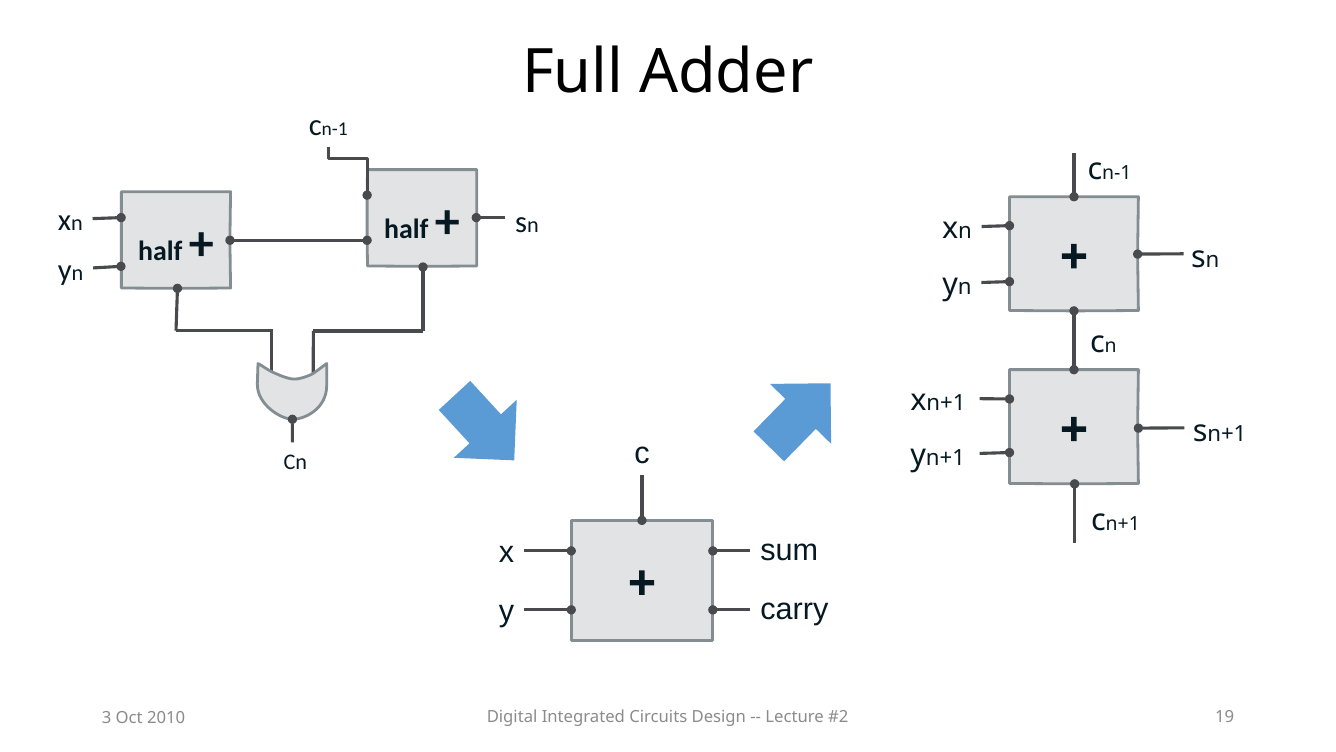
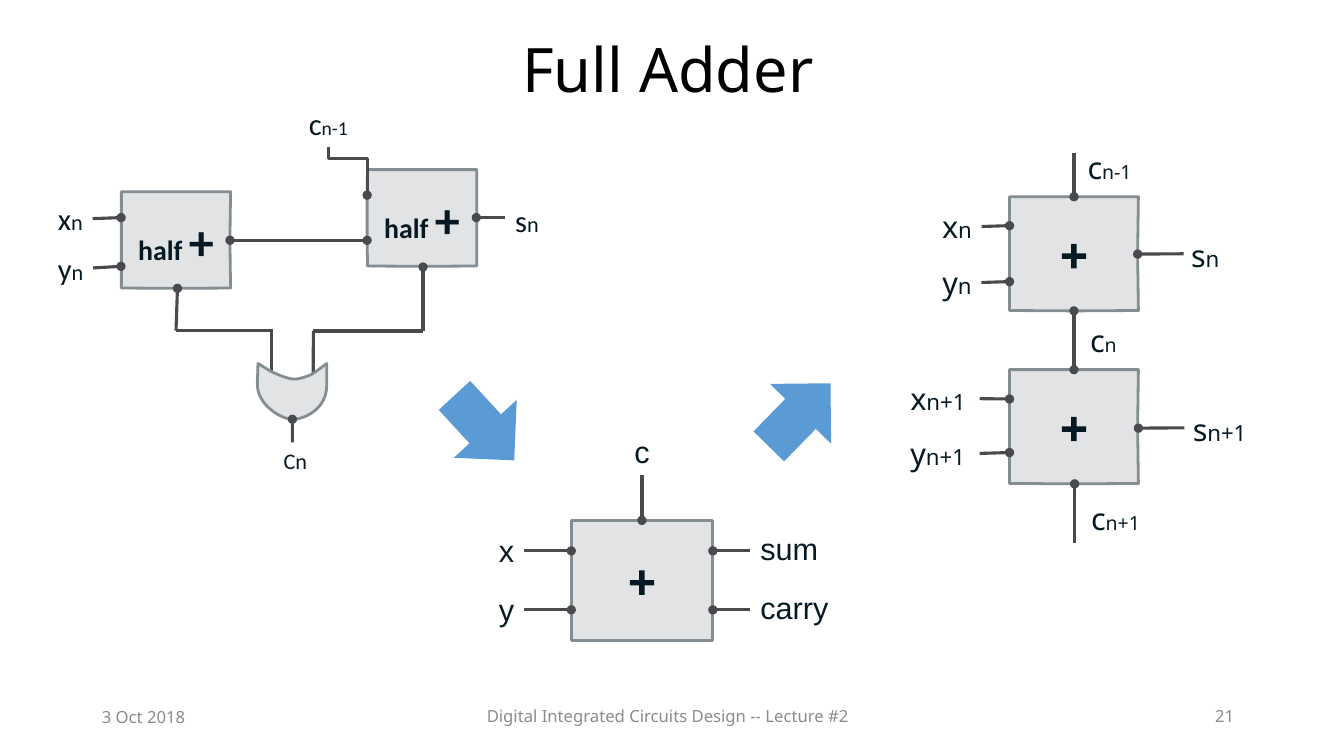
19: 19 -> 21
2010: 2010 -> 2018
